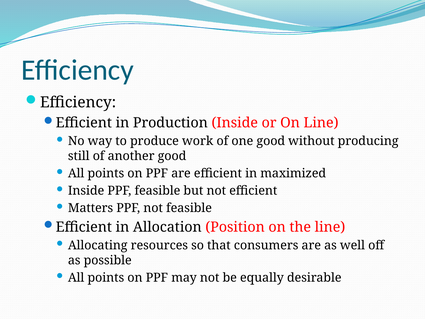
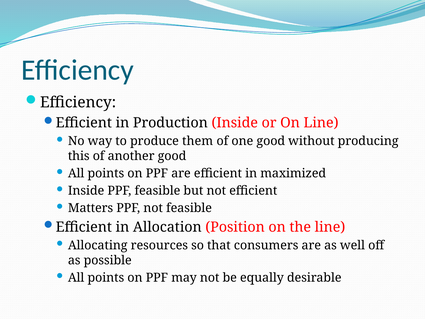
work: work -> them
still: still -> this
